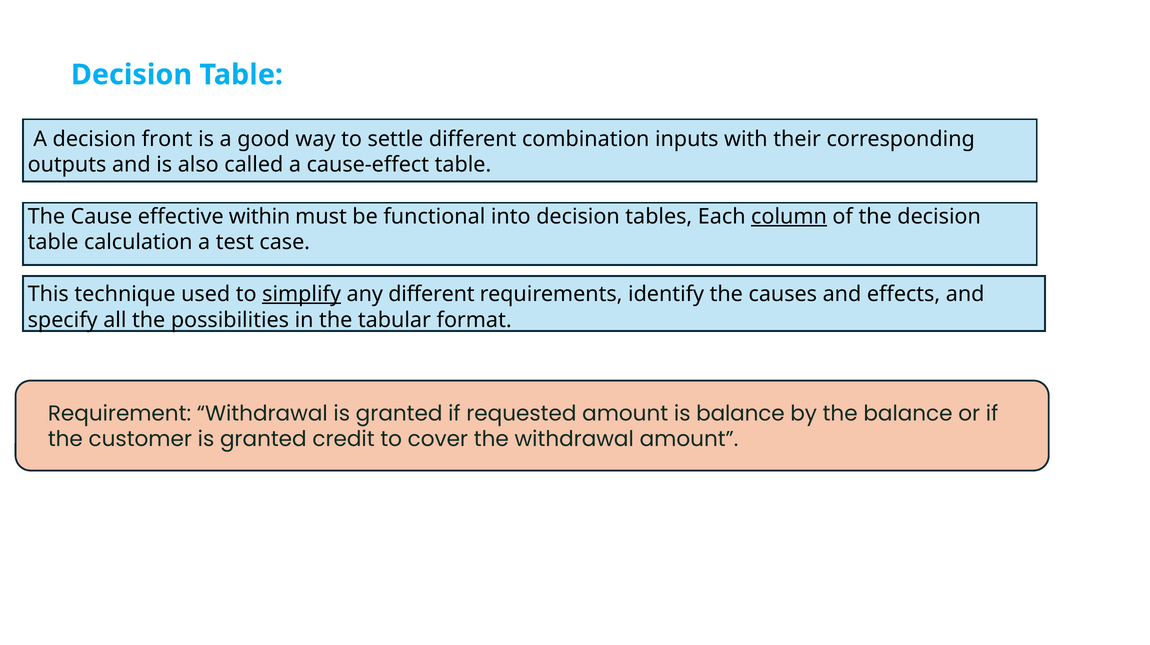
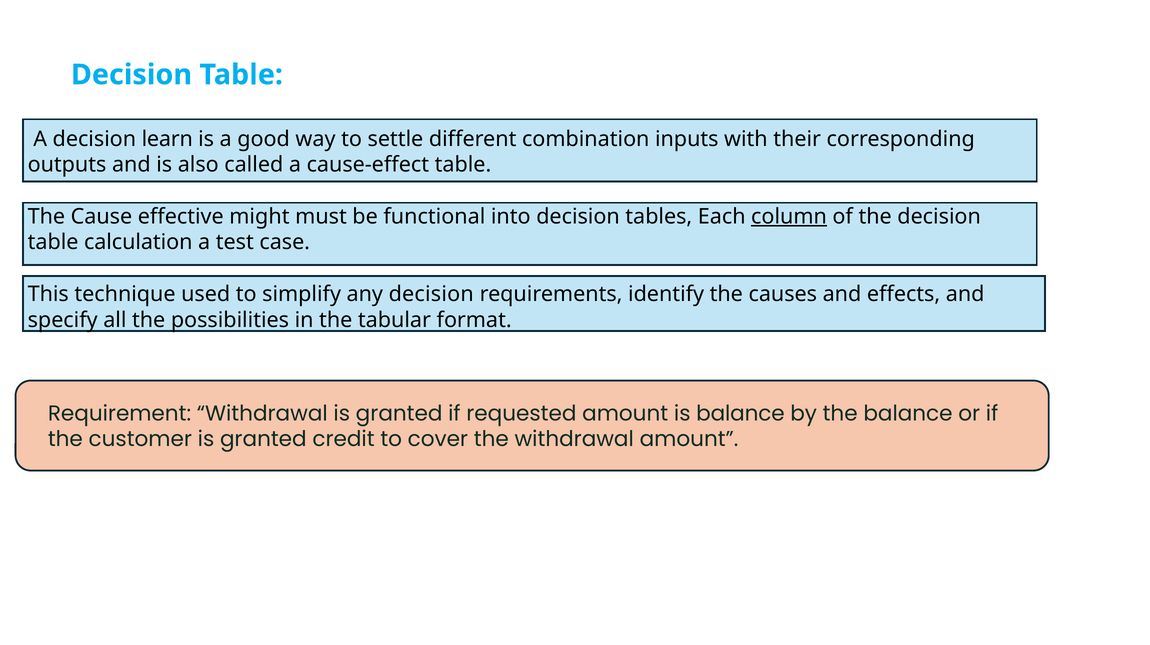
front: front -> learn
within: within -> might
simplify underline: present -> none
any different: different -> decision
